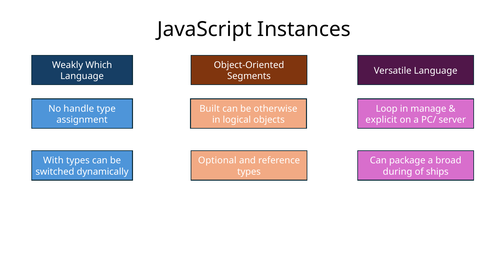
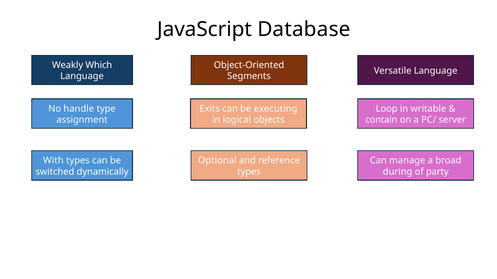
Instances: Instances -> Database
Built: Built -> Exits
otherwise: otherwise -> executing
manage: manage -> writable
explicit: explicit -> contain
package: package -> manage
ships: ships -> party
